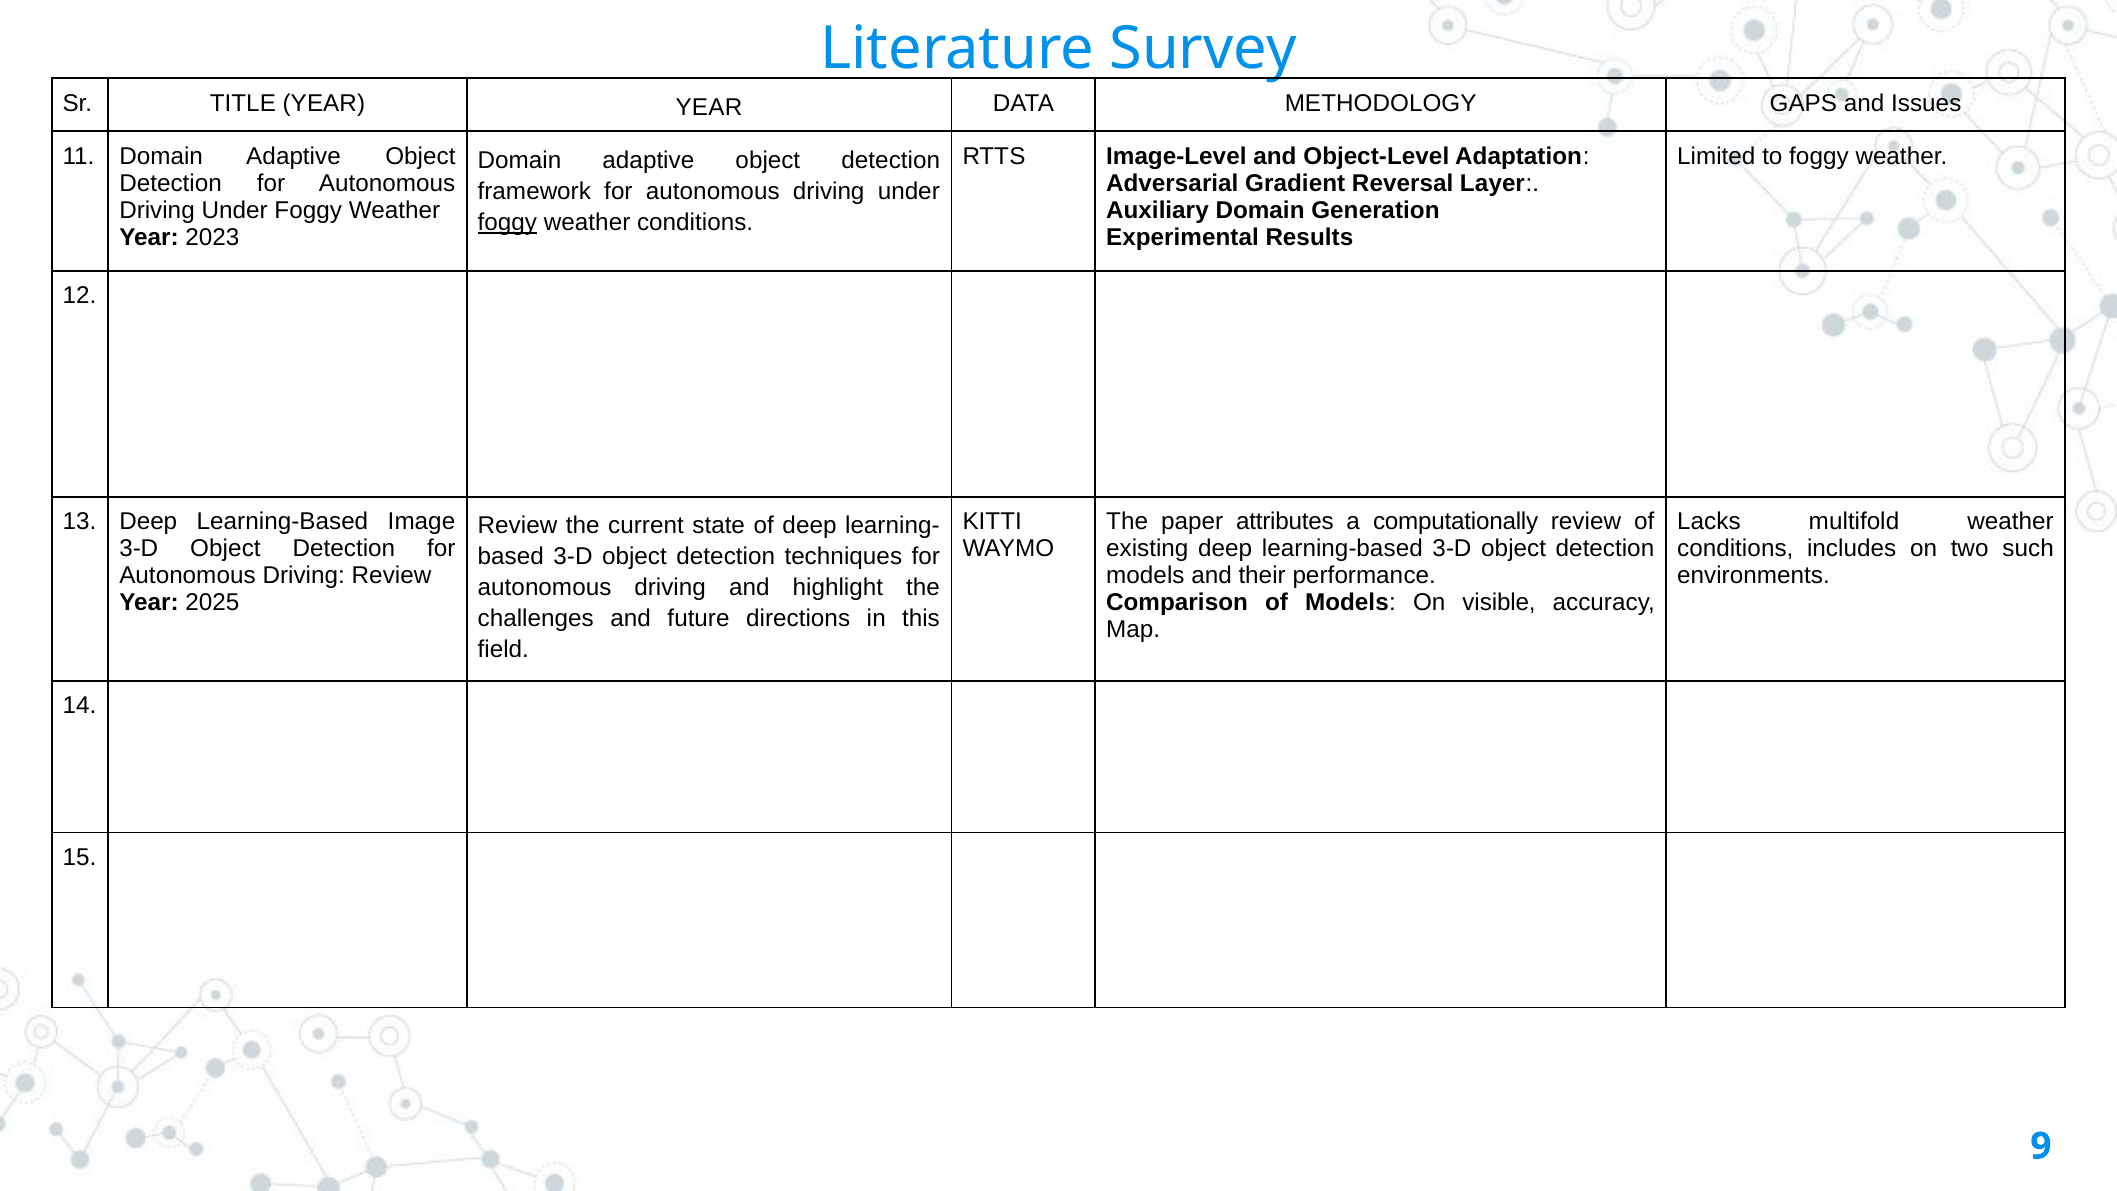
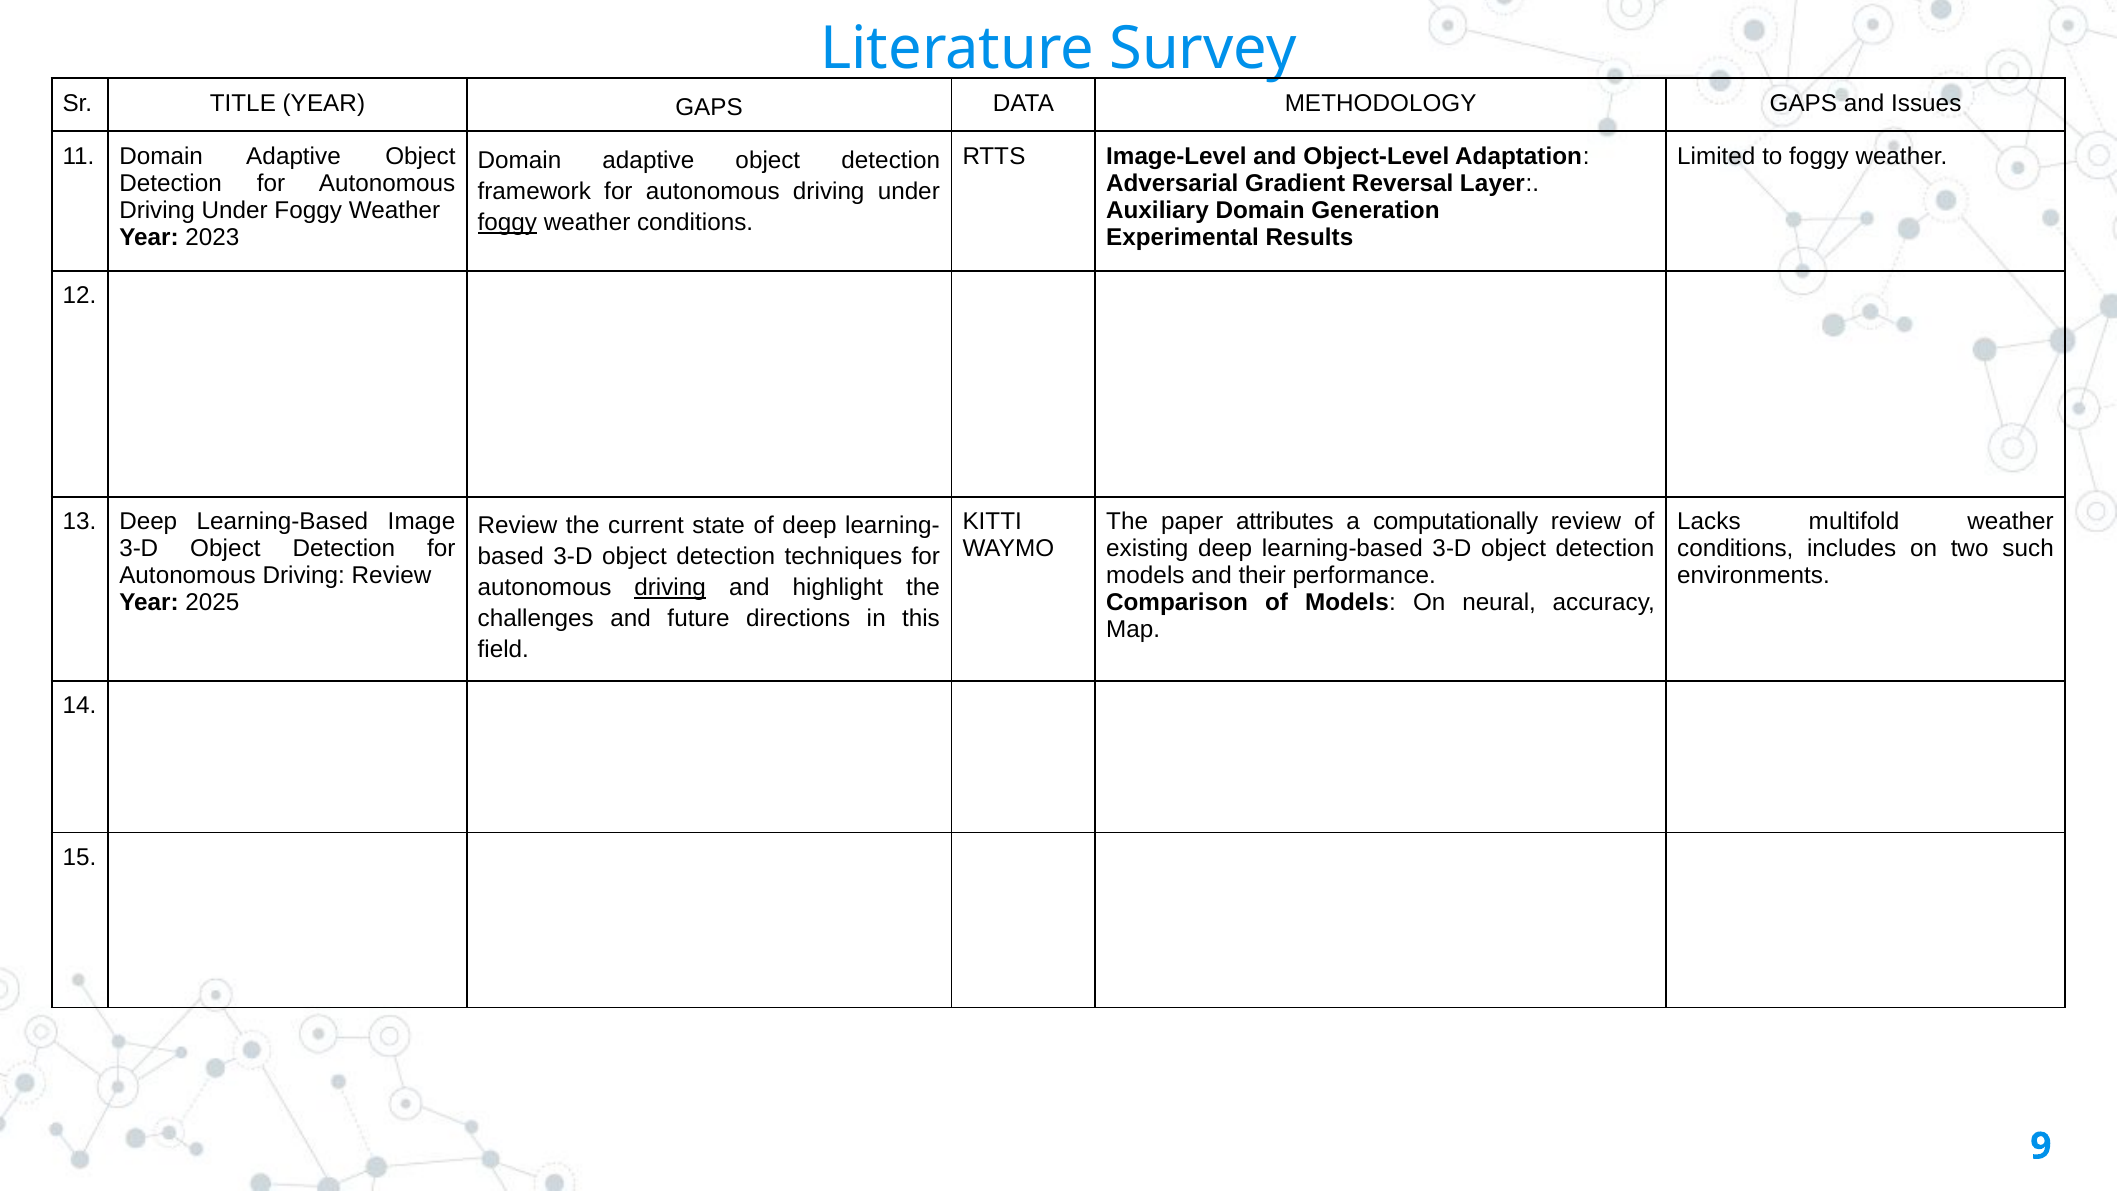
YEAR YEAR: YEAR -> GAPS
driving at (670, 588) underline: none -> present
visible: visible -> neural
